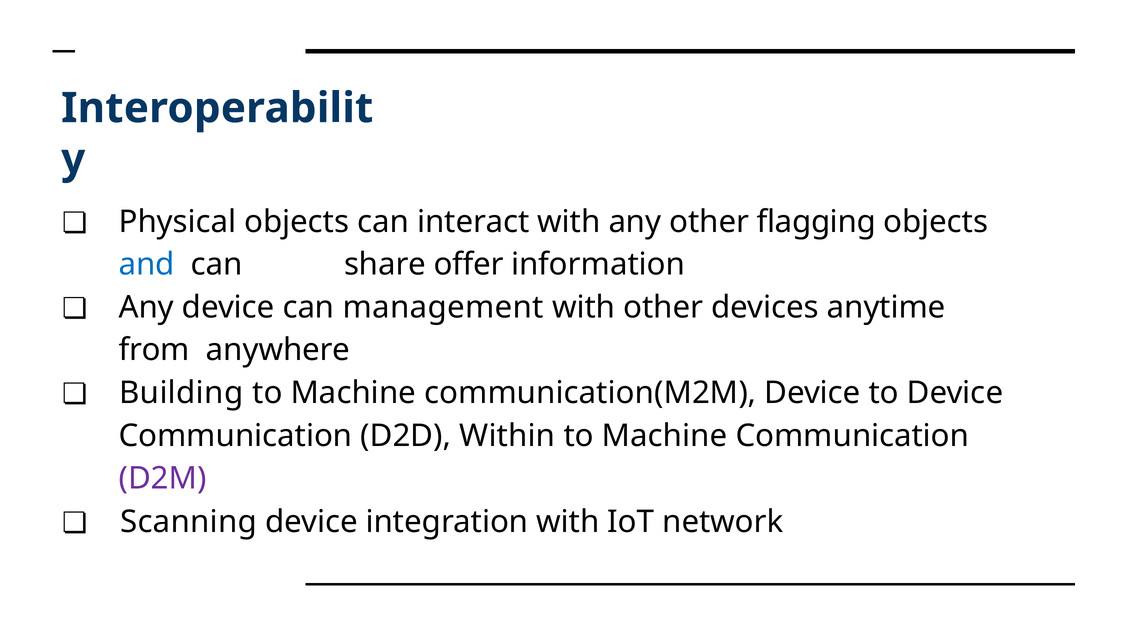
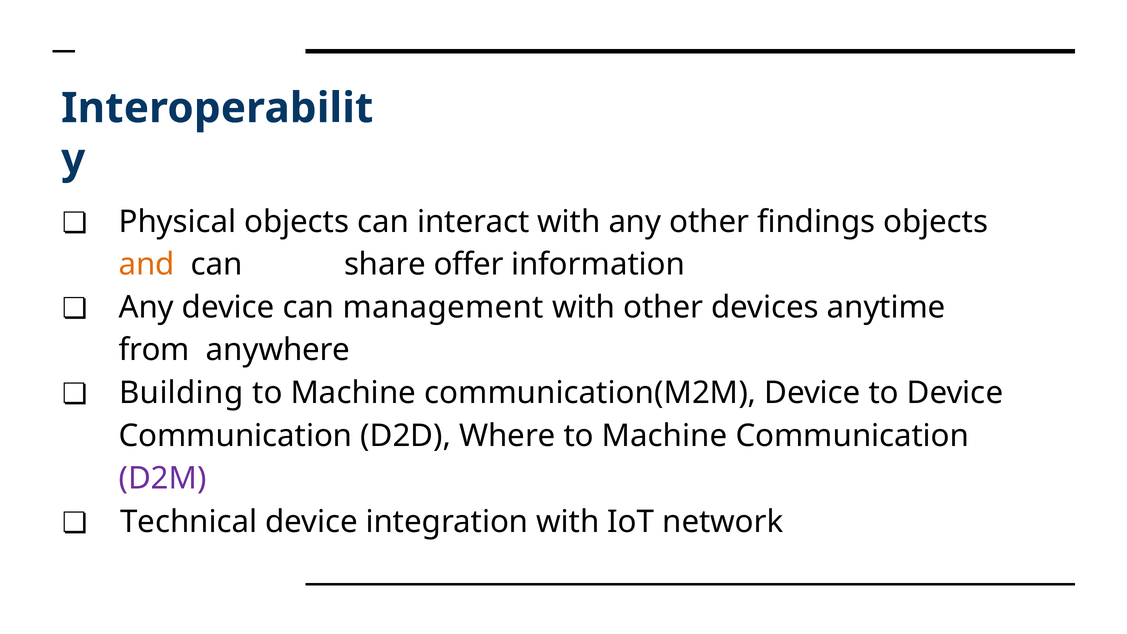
flagging: flagging -> findings
and colour: blue -> orange
Within: Within -> Where
Scanning: Scanning -> Technical
